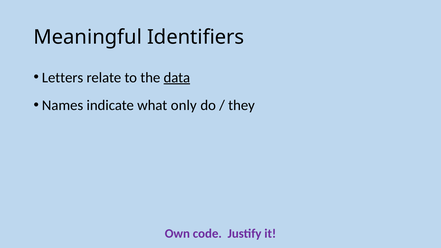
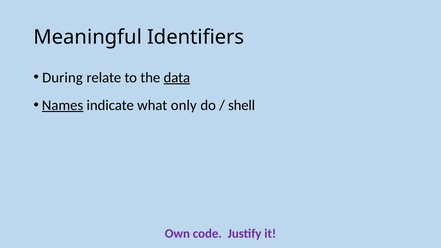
Letters: Letters -> During
Names underline: none -> present
they: they -> shell
